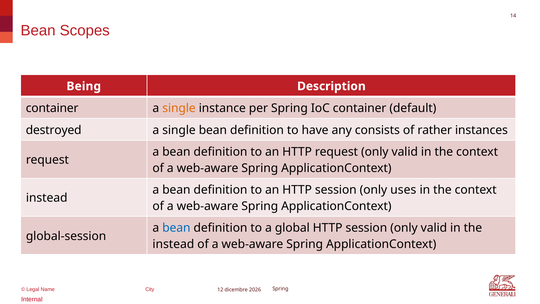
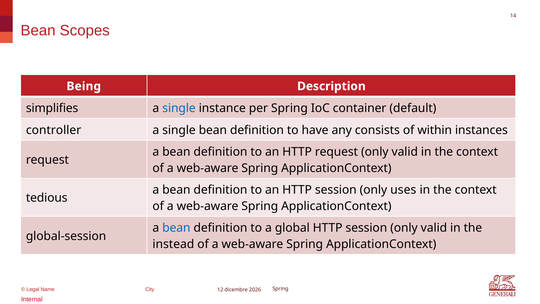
container at (52, 108): container -> simplifies
single at (179, 108) colour: orange -> blue
destroyed: destroyed -> controller
rather: rather -> within
instead at (47, 198): instead -> tedious
